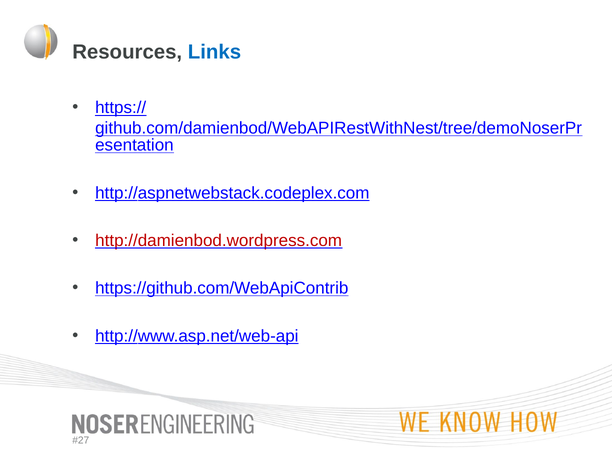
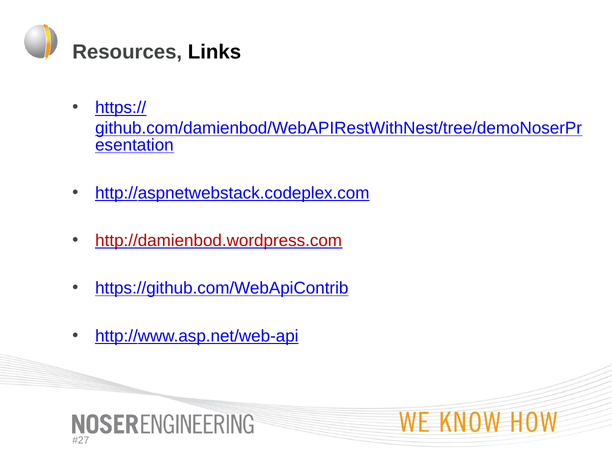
Links colour: blue -> black
